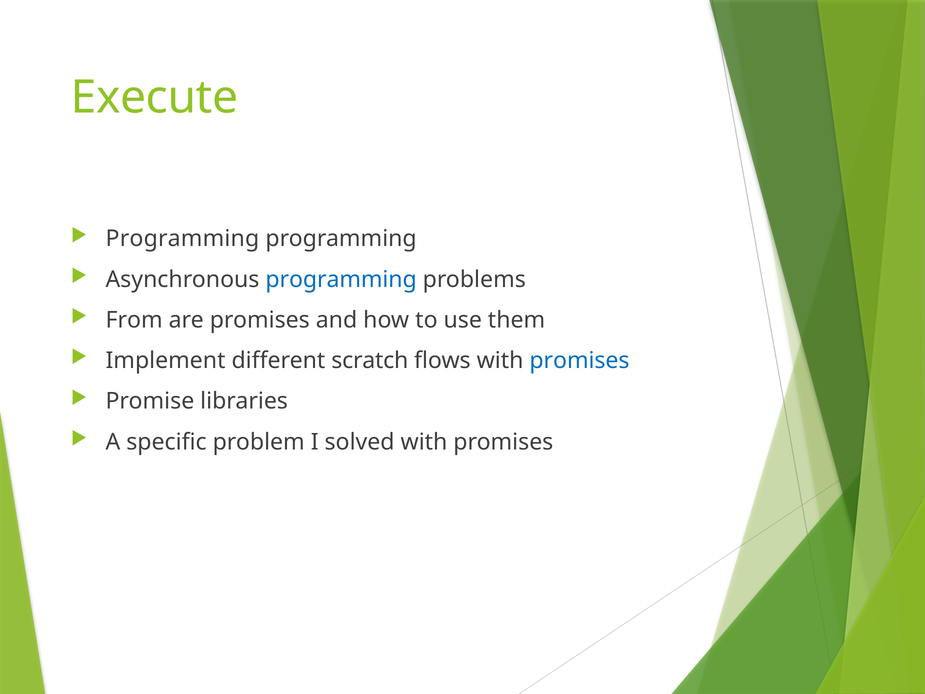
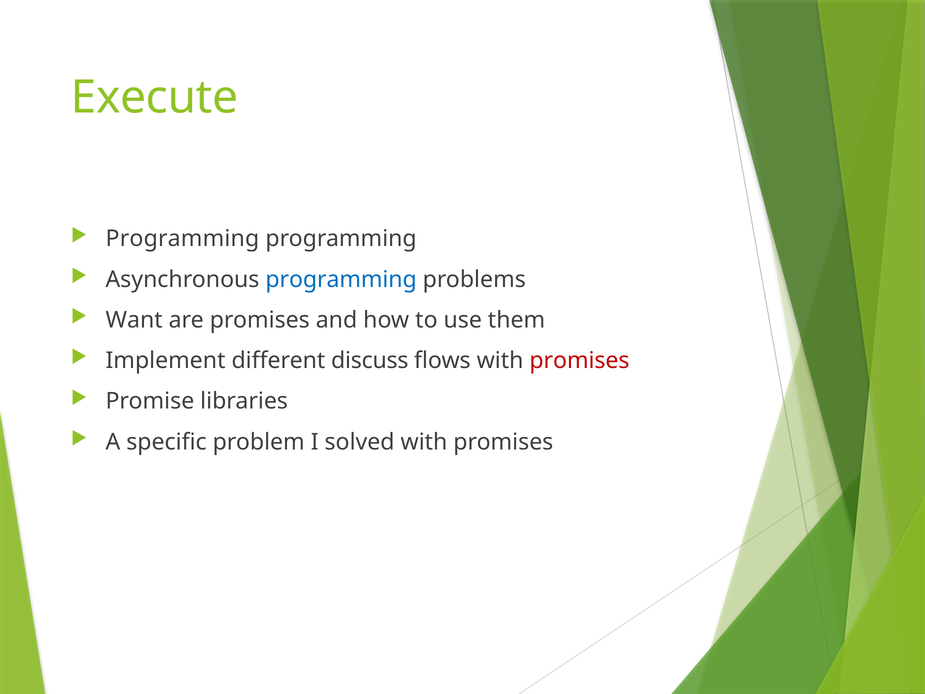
From: From -> Want
scratch: scratch -> discuss
promises at (579, 361) colour: blue -> red
